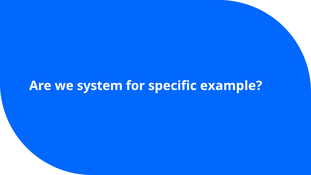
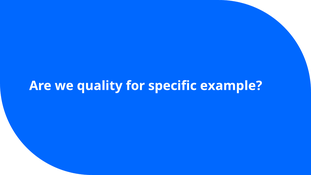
system: system -> quality
